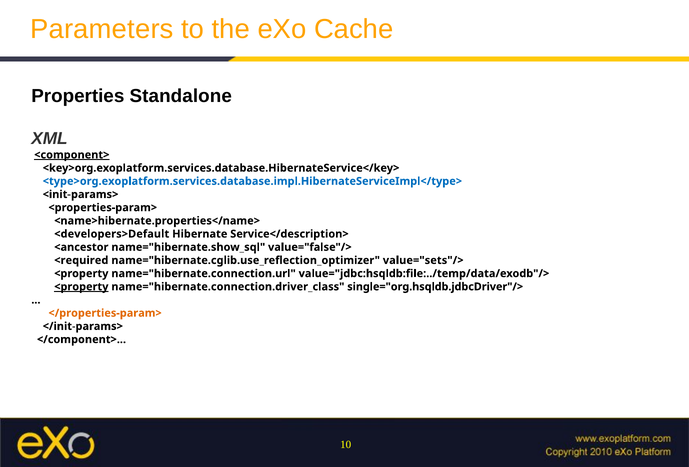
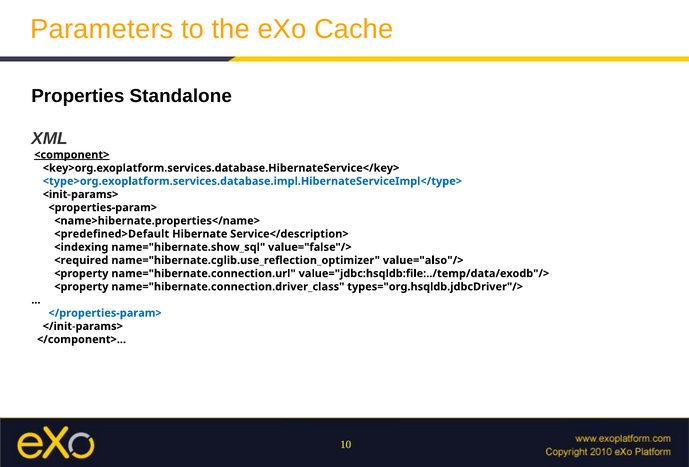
<developers>Default: <developers>Default -> <predefined>Default
<ancestor: <ancestor -> <indexing
value="sets"/>: value="sets"/> -> value="also"/>
<property at (81, 287) underline: present -> none
single="org.hsqldb.jdbcDriver"/>: single="org.hsqldb.jdbcDriver"/> -> types="org.hsqldb.jdbcDriver"/>
</properties-param> colour: orange -> blue
